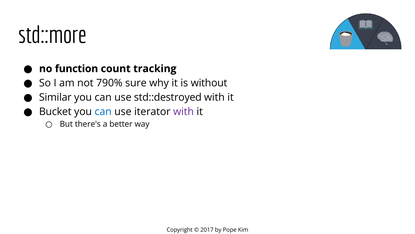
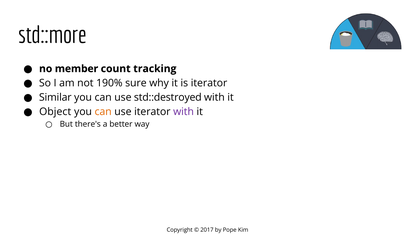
function: function -> member
790%: 790% -> 190%
is without: without -> iterator
Bucket: Bucket -> Object
can at (103, 112) colour: blue -> orange
